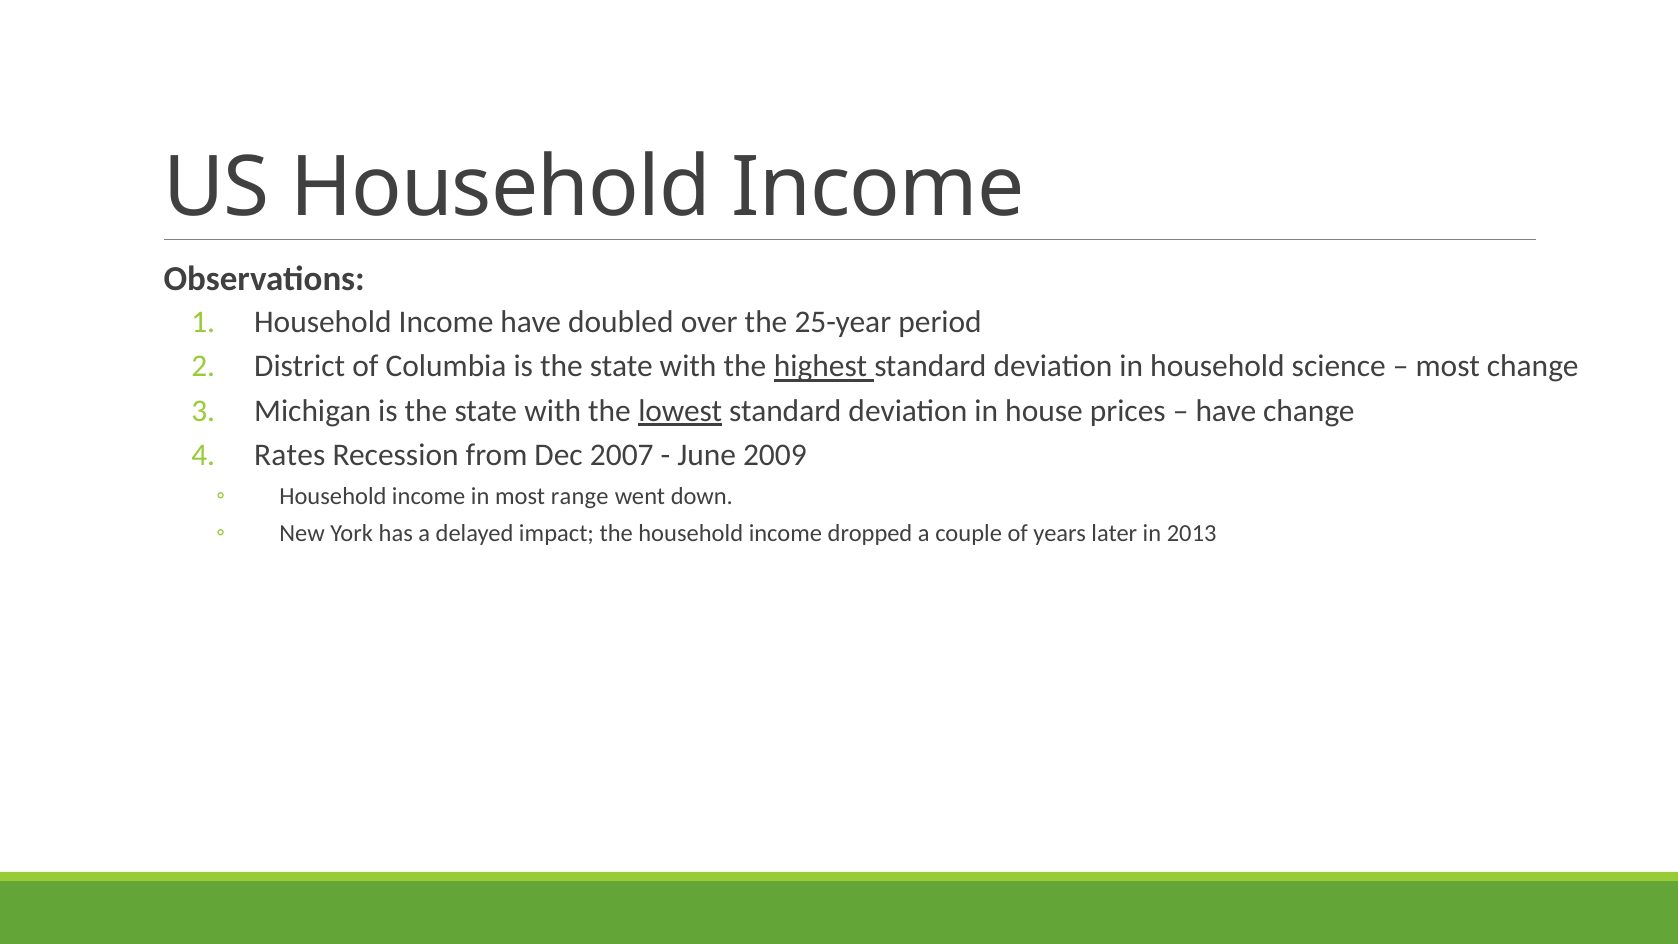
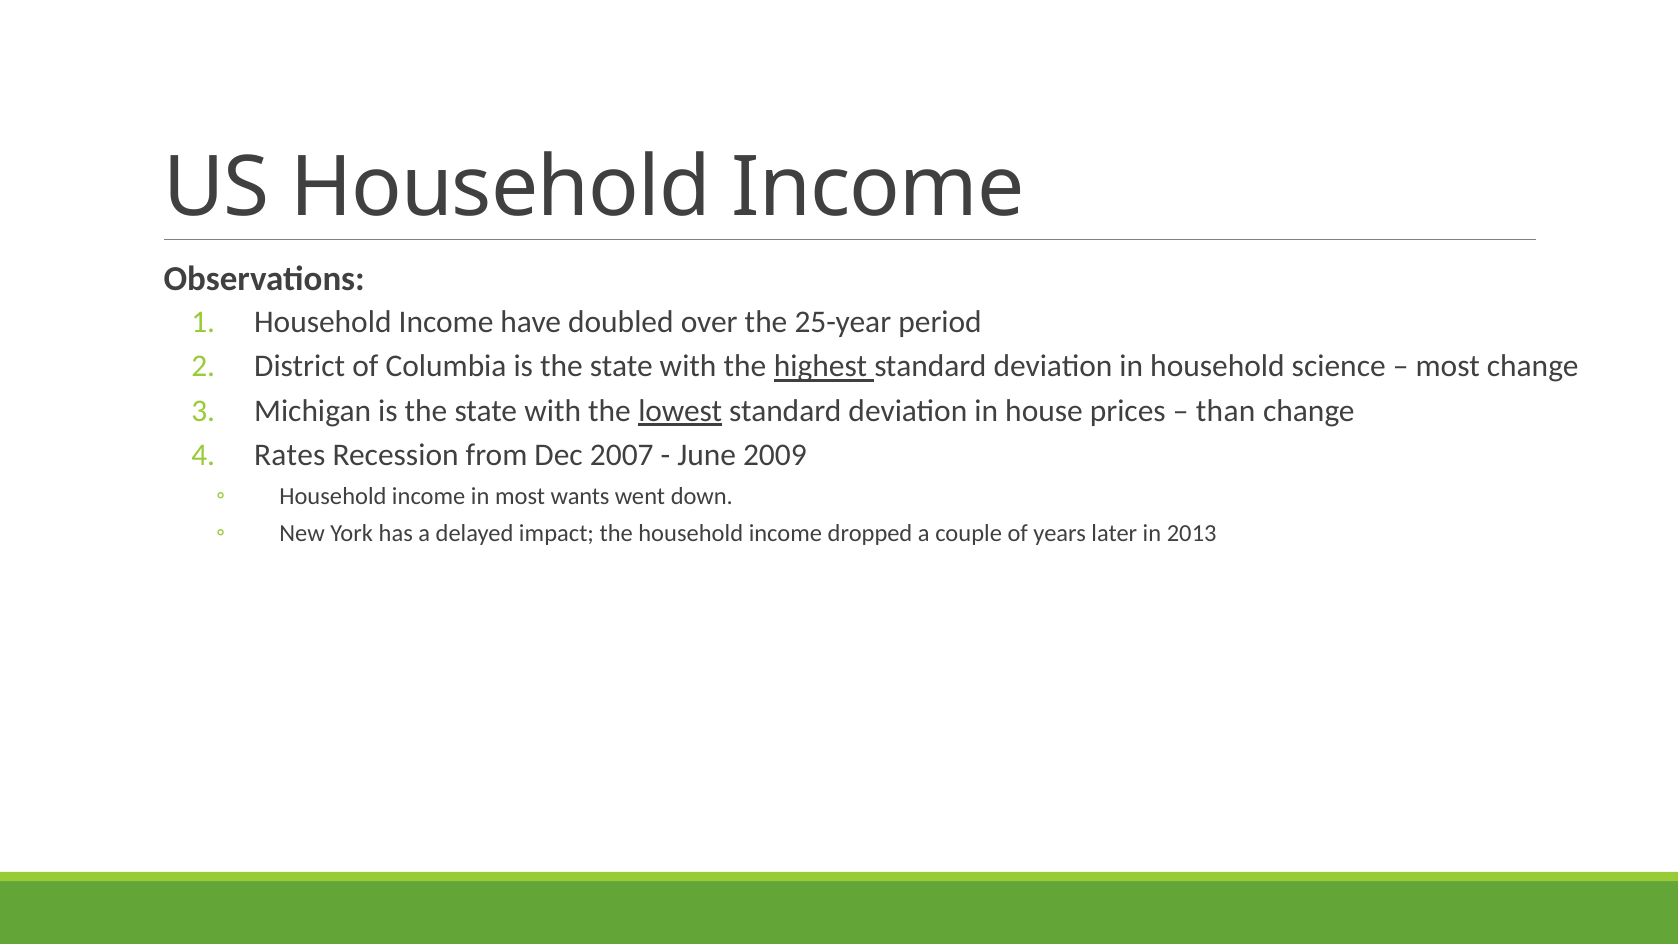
have at (1226, 411): have -> than
range: range -> wants
